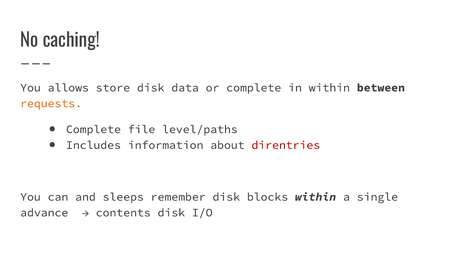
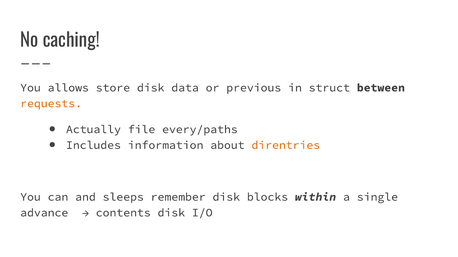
or complete: complete -> previous
in within: within -> struct
Complete at (93, 130): Complete -> Actually
level/paths: level/paths -> every/paths
direntries colour: red -> orange
